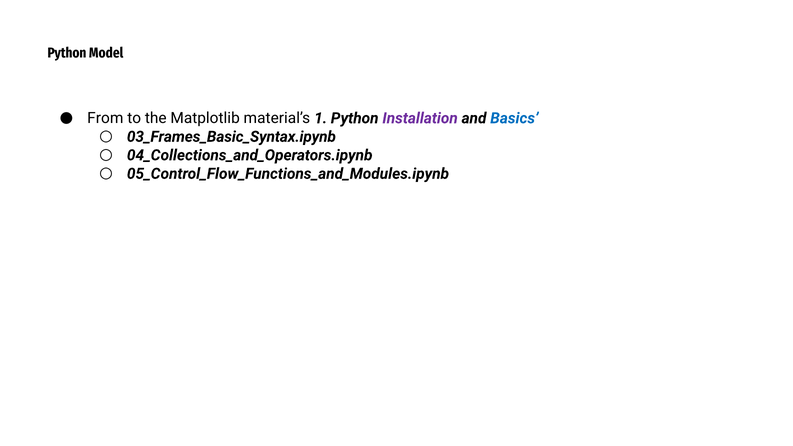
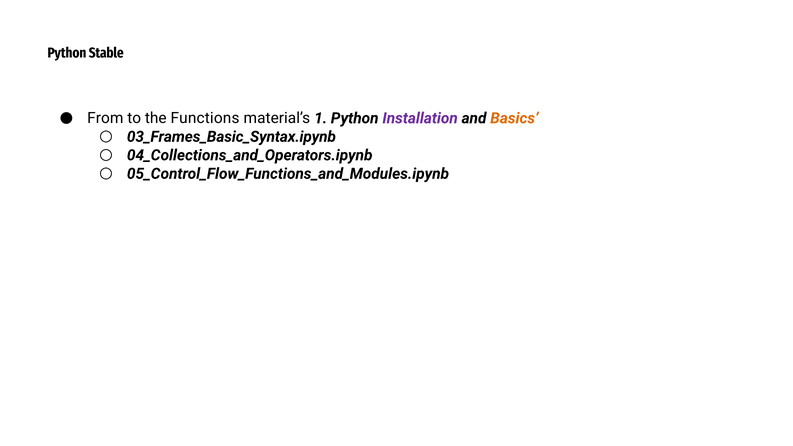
Model: Model -> Stable
Matplotlib: Matplotlib -> Functions
Basics colour: blue -> orange
